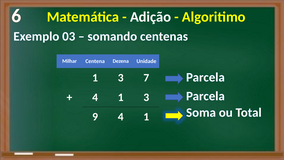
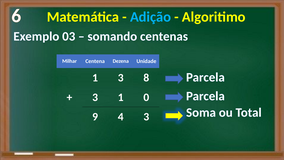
Adição colour: white -> light blue
7: 7 -> 8
4 at (95, 97): 4 -> 3
3 at (146, 97): 3 -> 0
9 4 1: 1 -> 3
